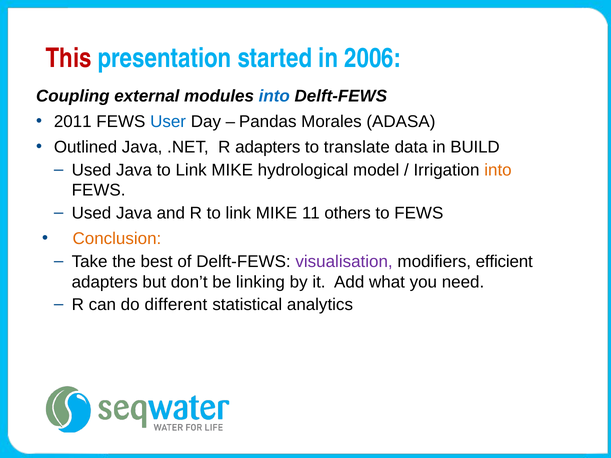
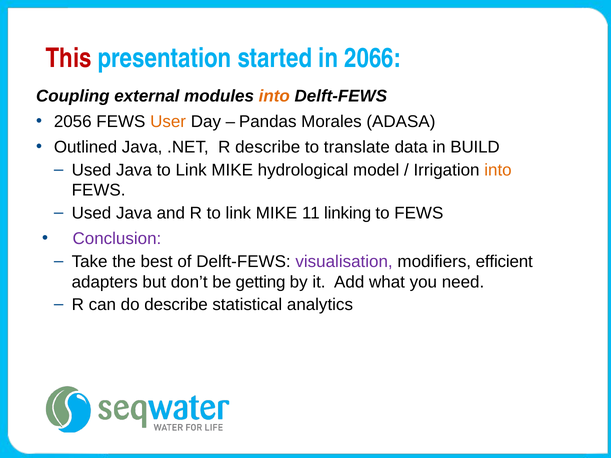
2006: 2006 -> 2066
into at (274, 96) colour: blue -> orange
2011: 2011 -> 2056
User colour: blue -> orange
R adapters: adapters -> describe
others: others -> linking
Conclusion colour: orange -> purple
linking: linking -> getting
do different: different -> describe
